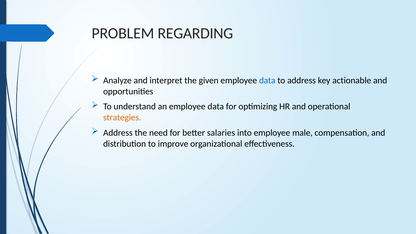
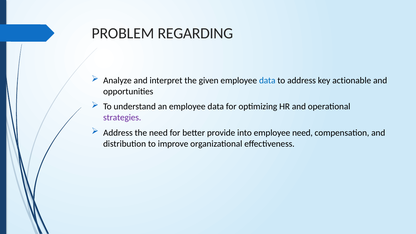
strategies colour: orange -> purple
salaries: salaries -> provide
employee male: male -> need
